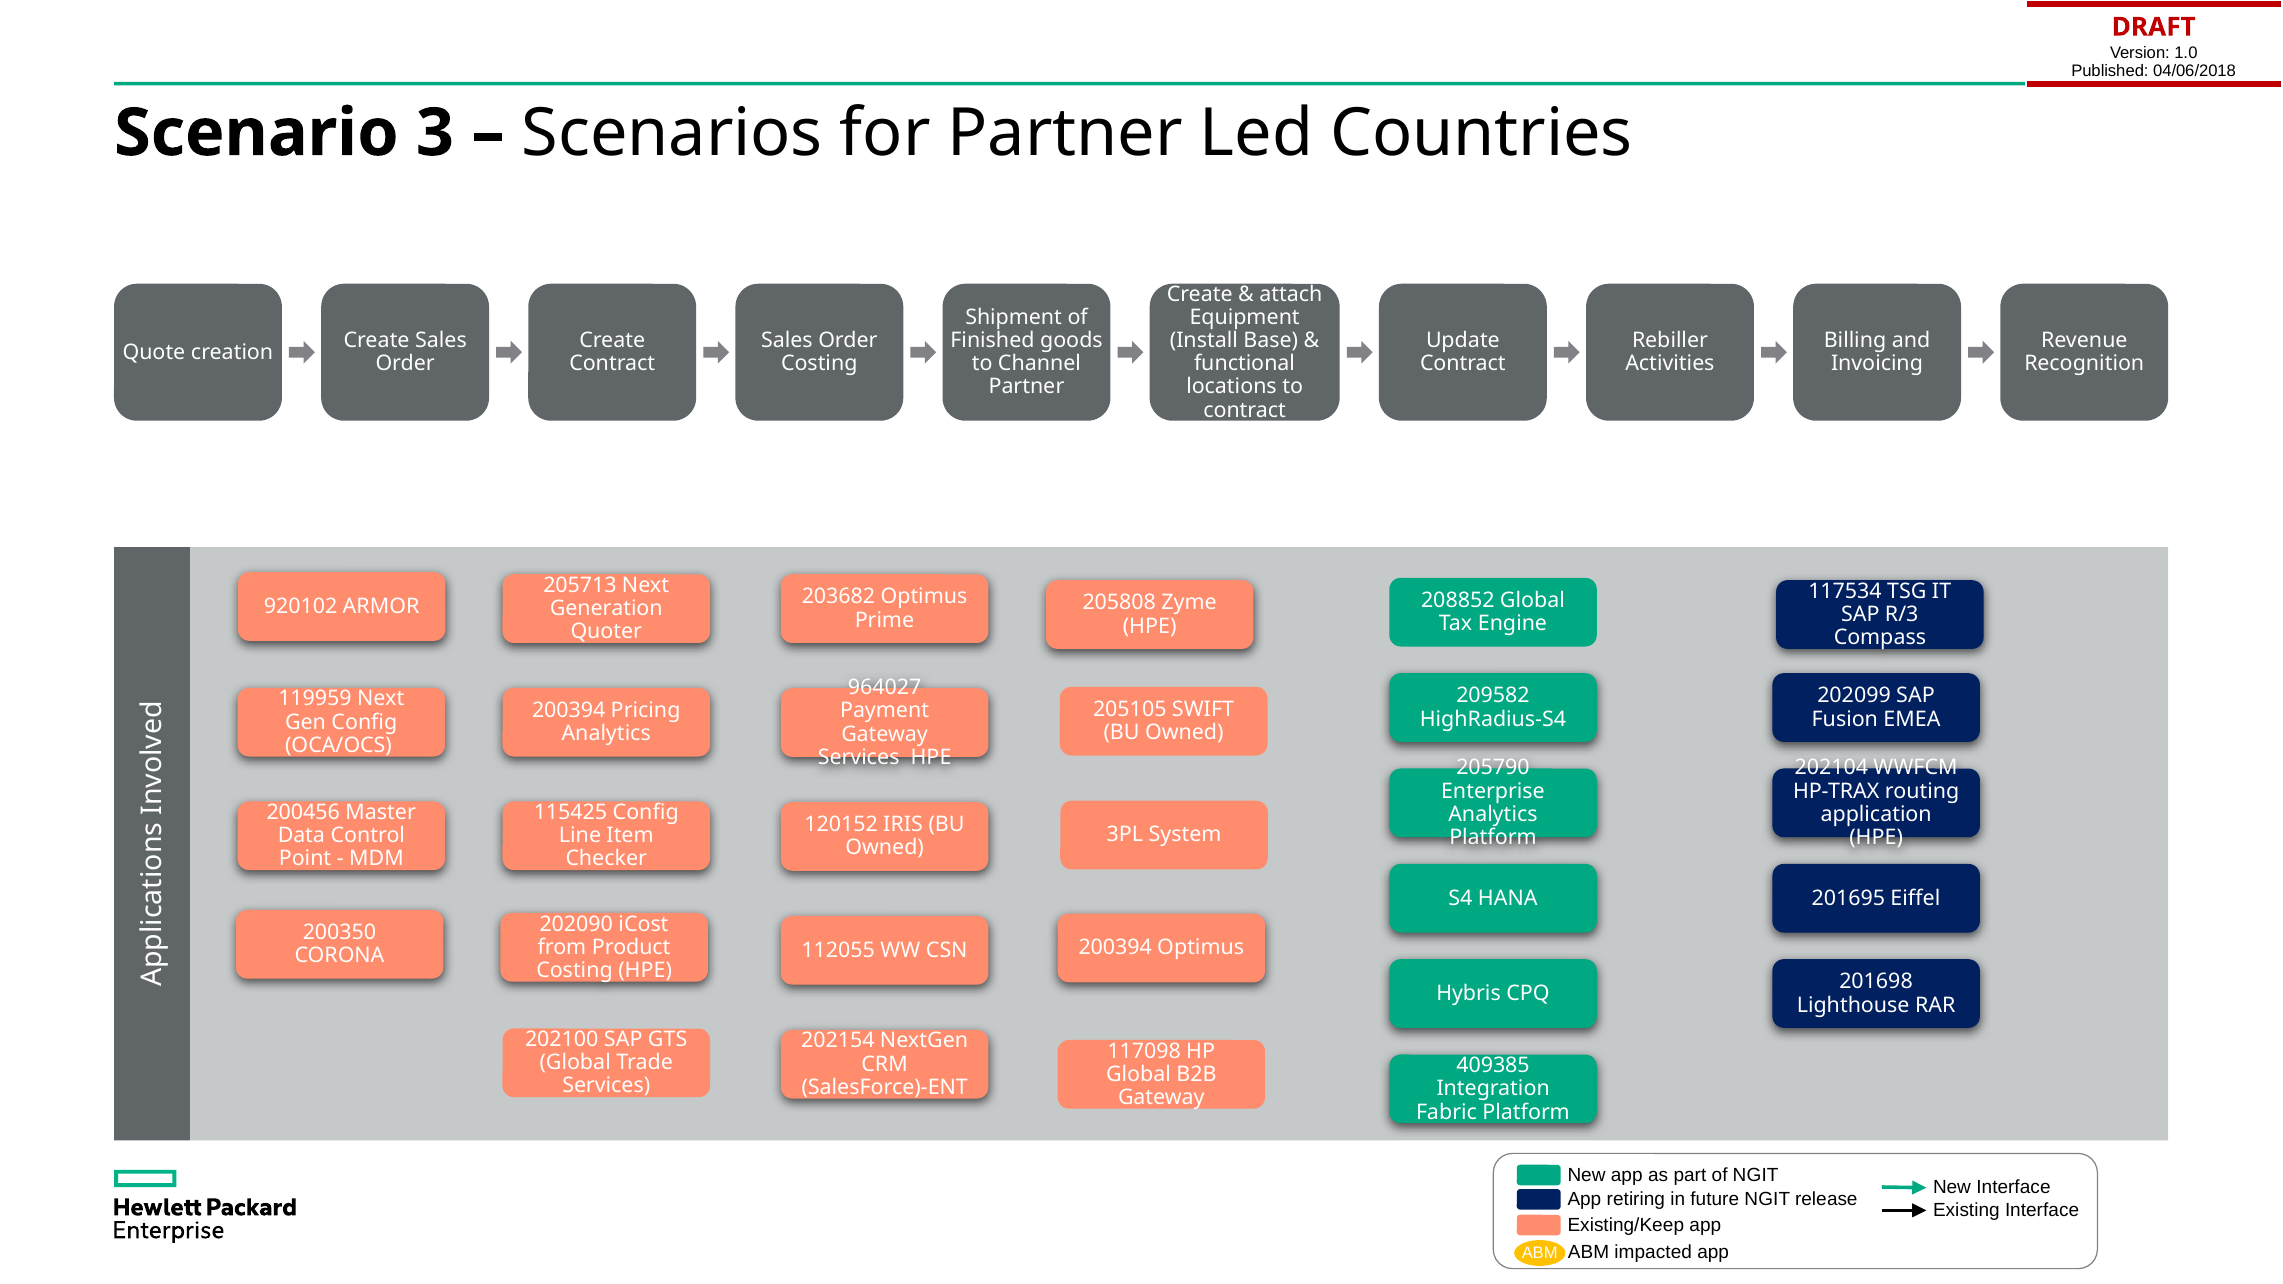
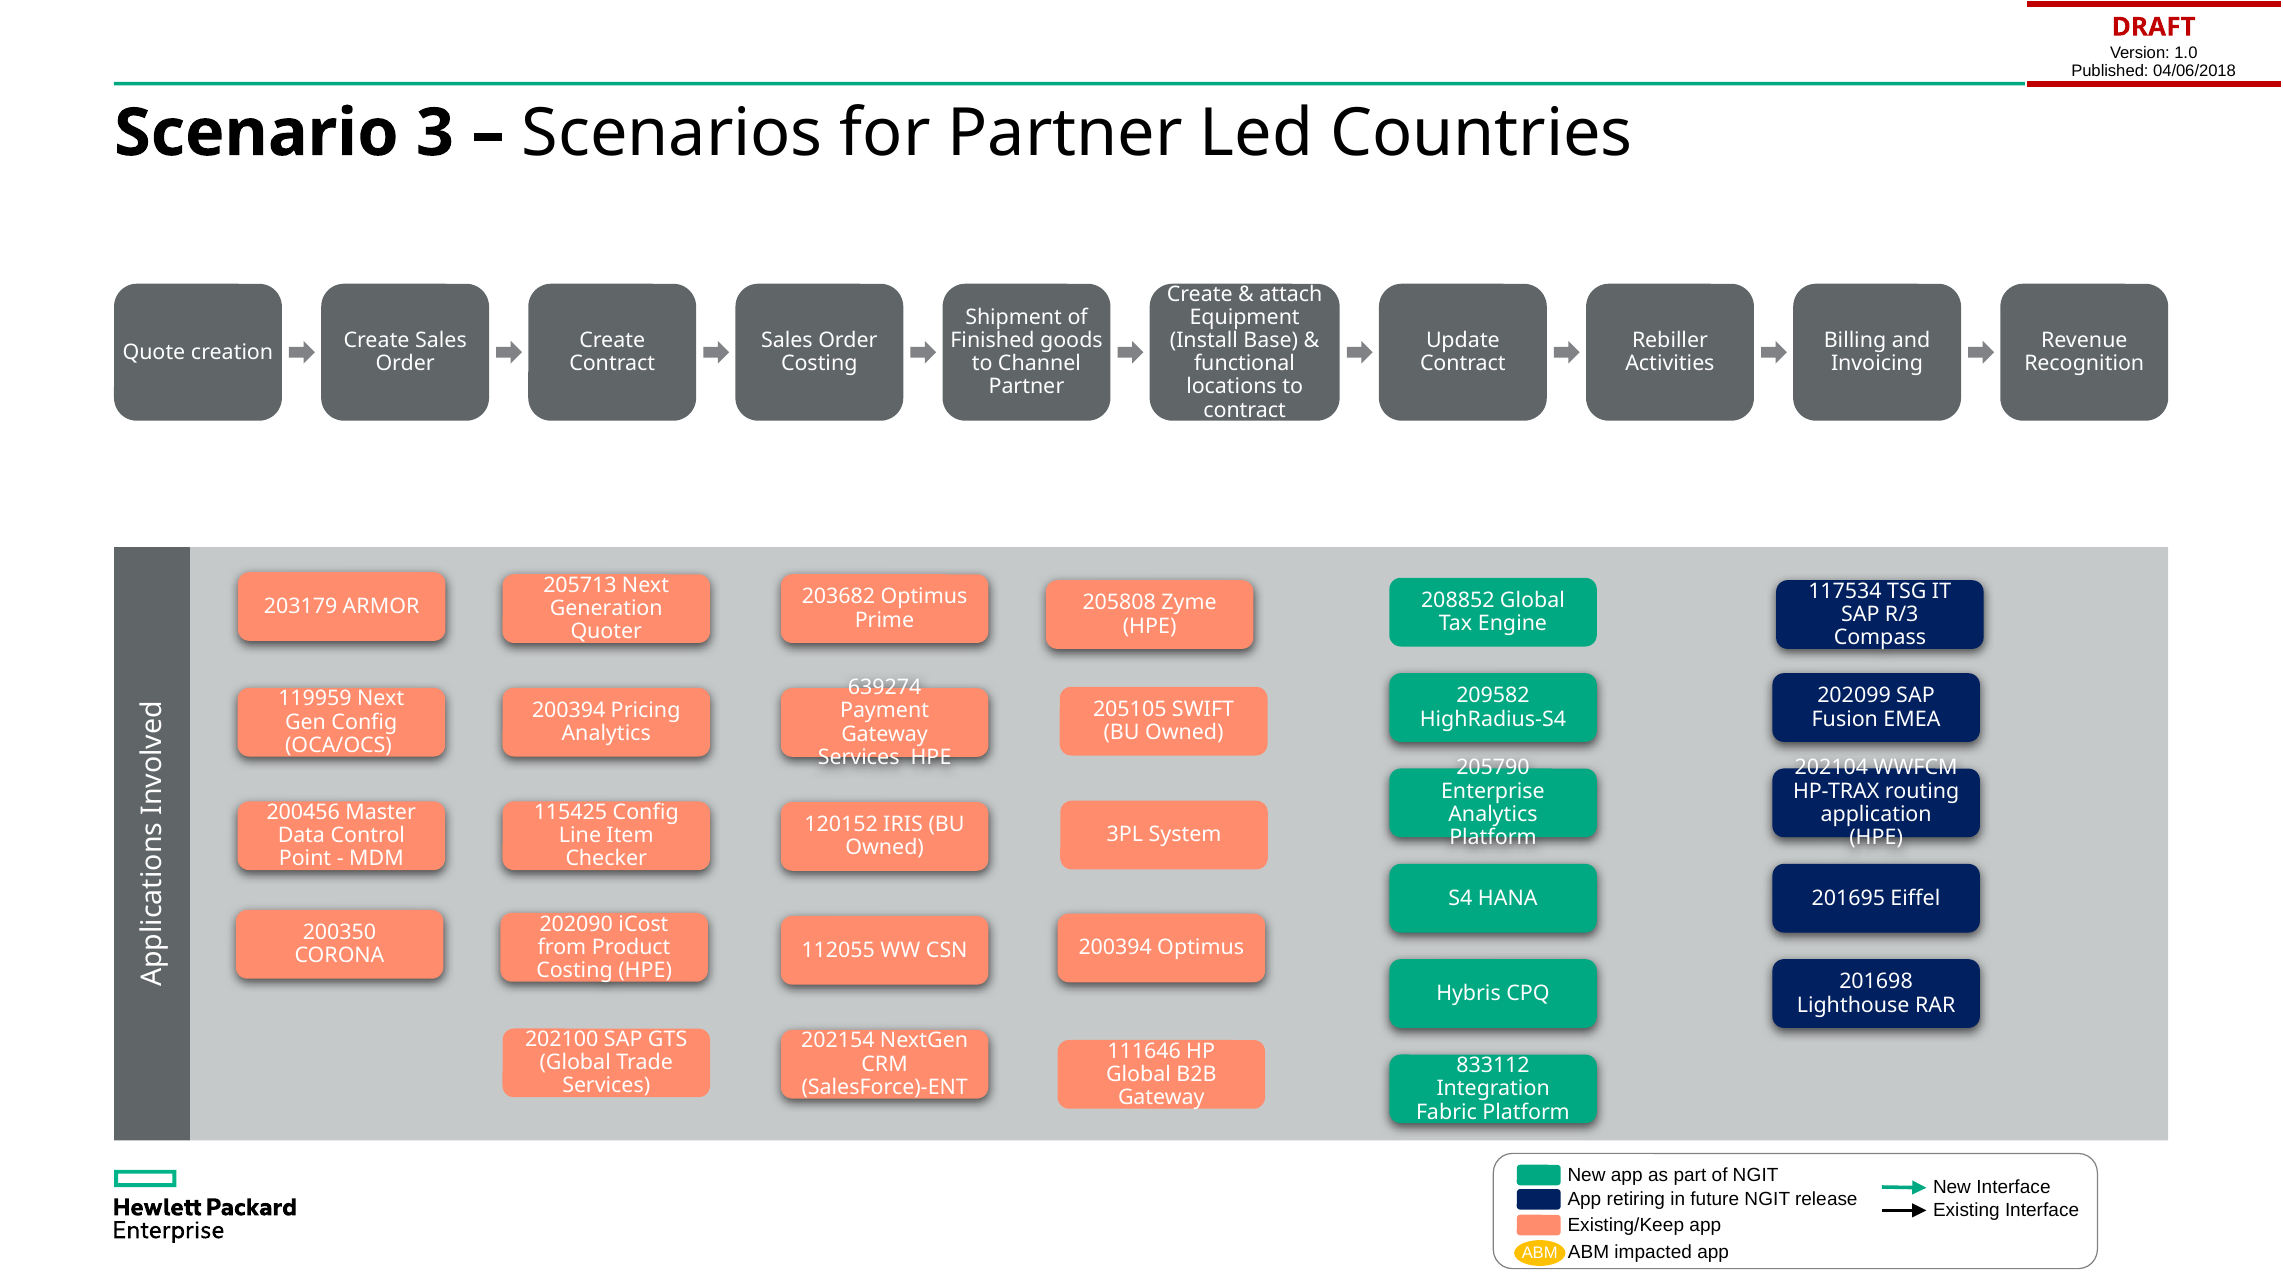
920102: 920102 -> 203179
964027: 964027 -> 639274
117098: 117098 -> 111646
409385: 409385 -> 833112
